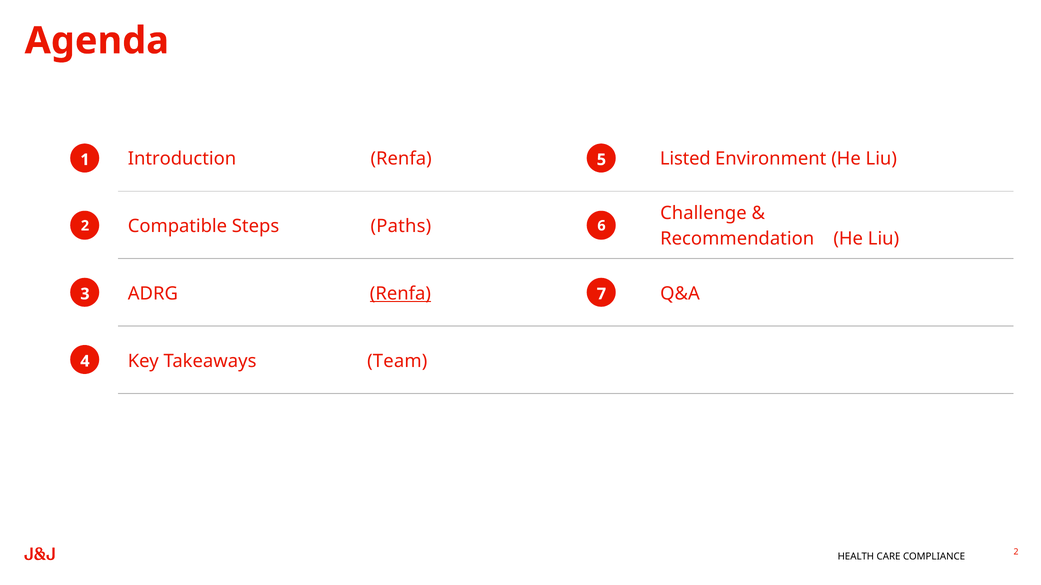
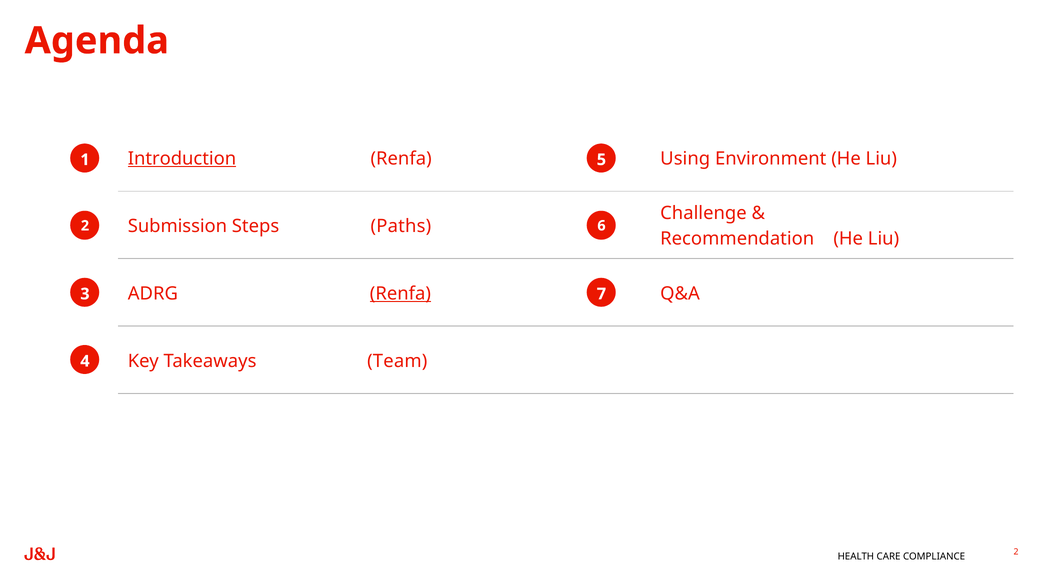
Introduction underline: none -> present
Listed: Listed -> Using
Compatible: Compatible -> Submission
